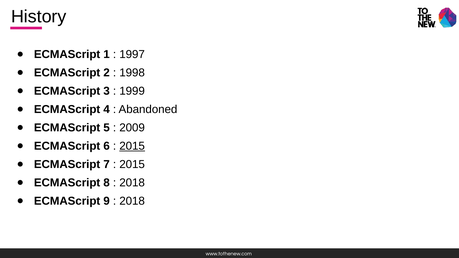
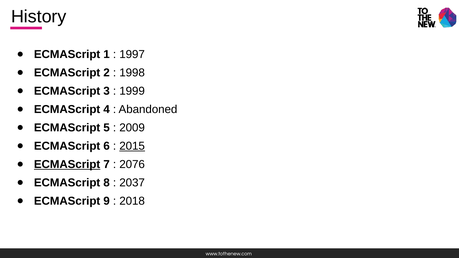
ECMAScript at (67, 165) underline: none -> present
2015 at (132, 165): 2015 -> 2076
2018 at (132, 183): 2018 -> 2037
